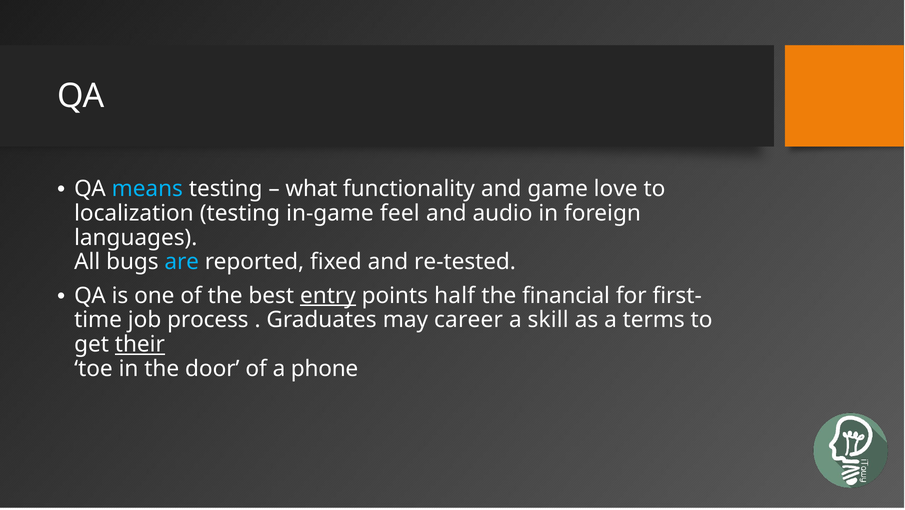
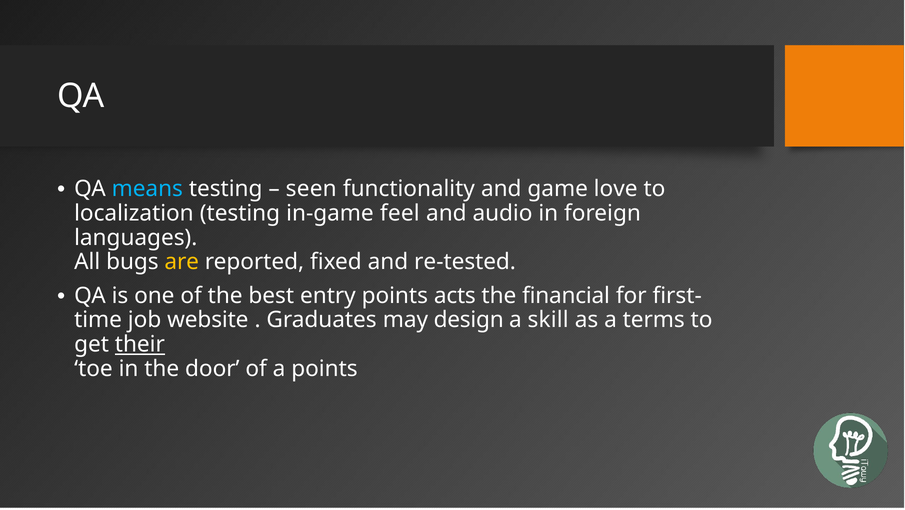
what: what -> seen
are colour: light blue -> yellow
entry underline: present -> none
half: half -> acts
process: process -> website
career: career -> design
a phone: phone -> points
